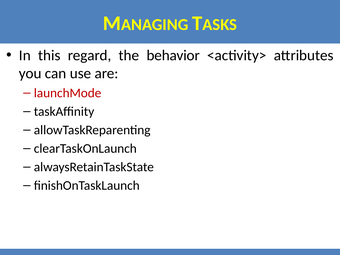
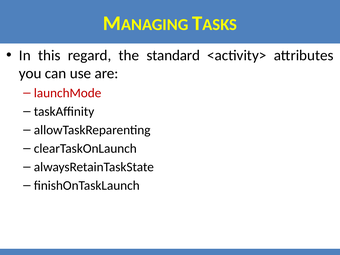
behavior: behavior -> standard
